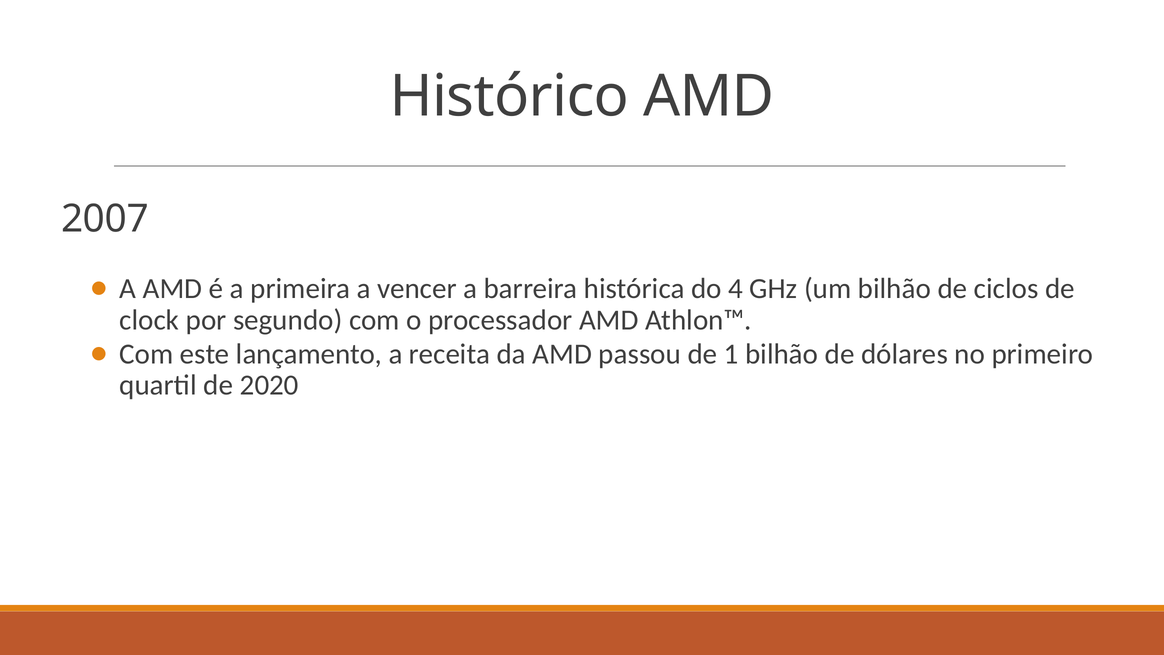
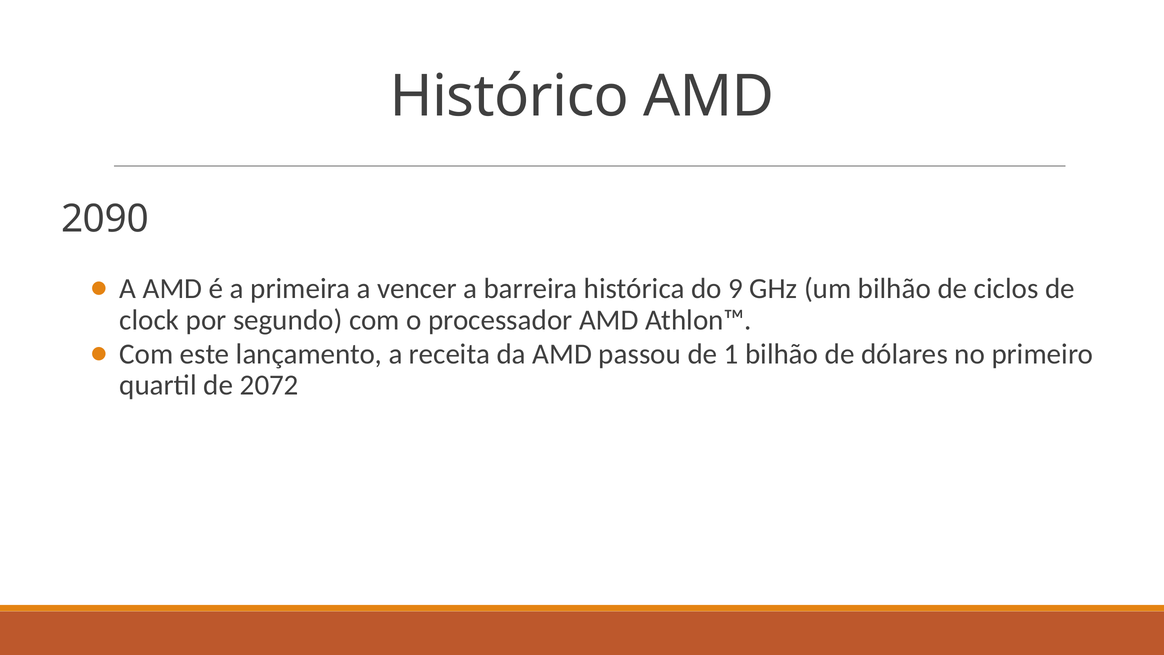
2007: 2007 -> 2090
4: 4 -> 9
2020: 2020 -> 2072
